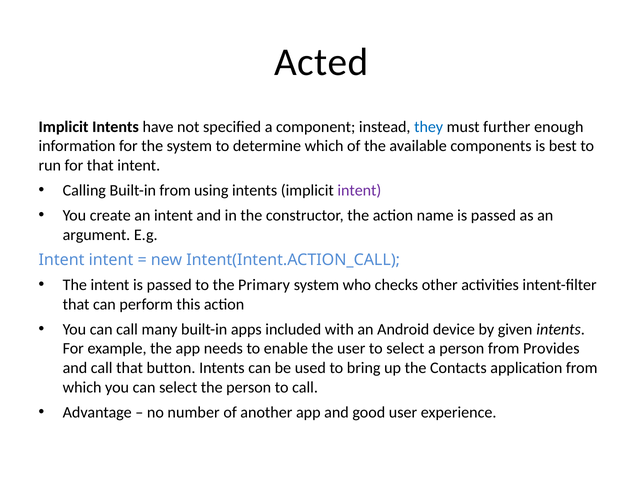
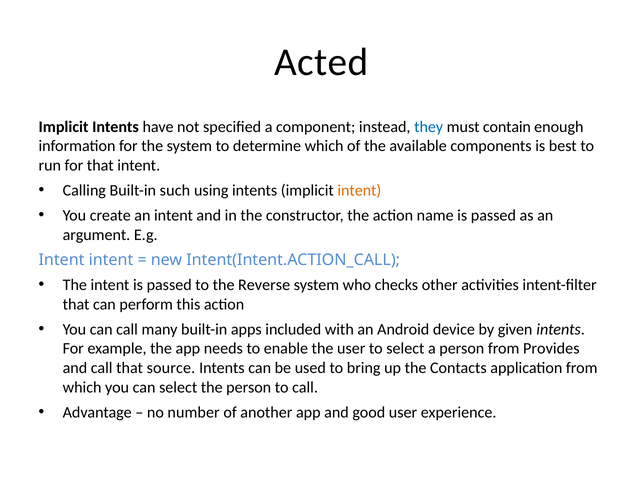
further: further -> contain
Built-in from: from -> such
intent at (359, 190) colour: purple -> orange
Primary: Primary -> Reverse
button: button -> source
